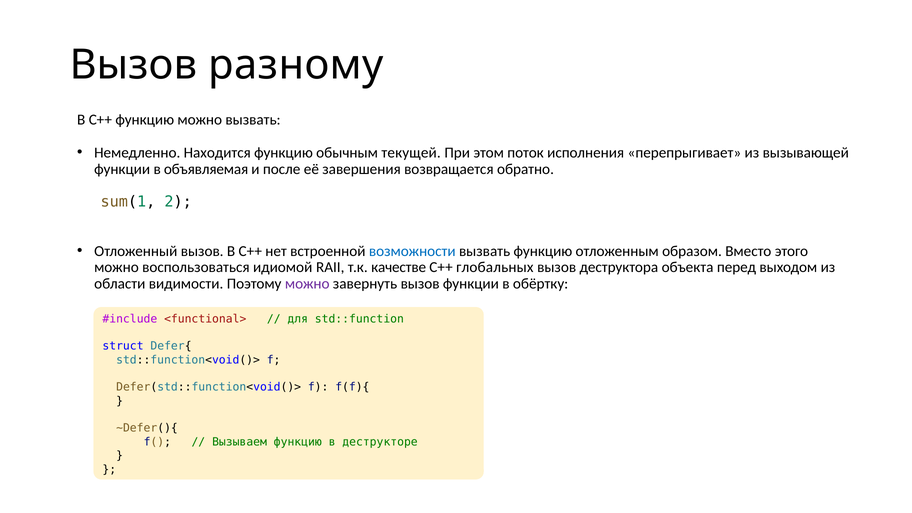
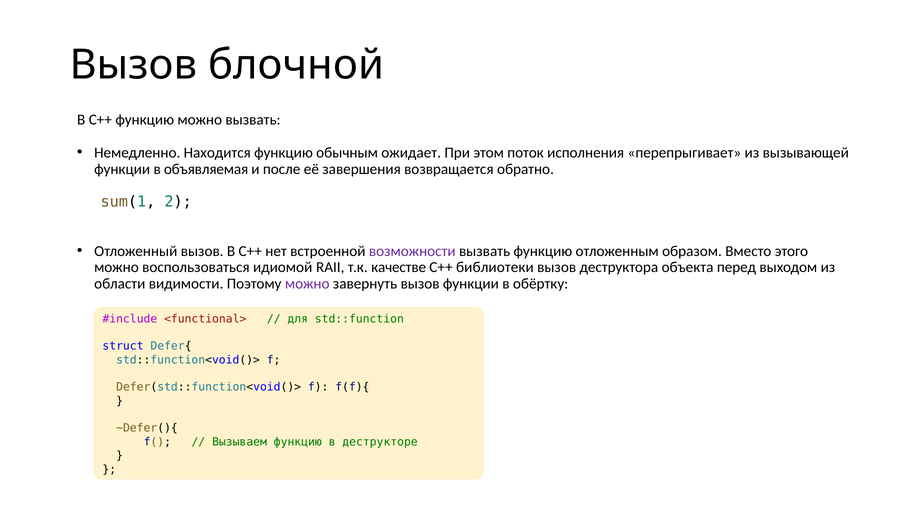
разному: разному -> блочной
текущей: текущей -> ожидает
возможности colour: blue -> purple
глобальных: глобальных -> библиотеки
